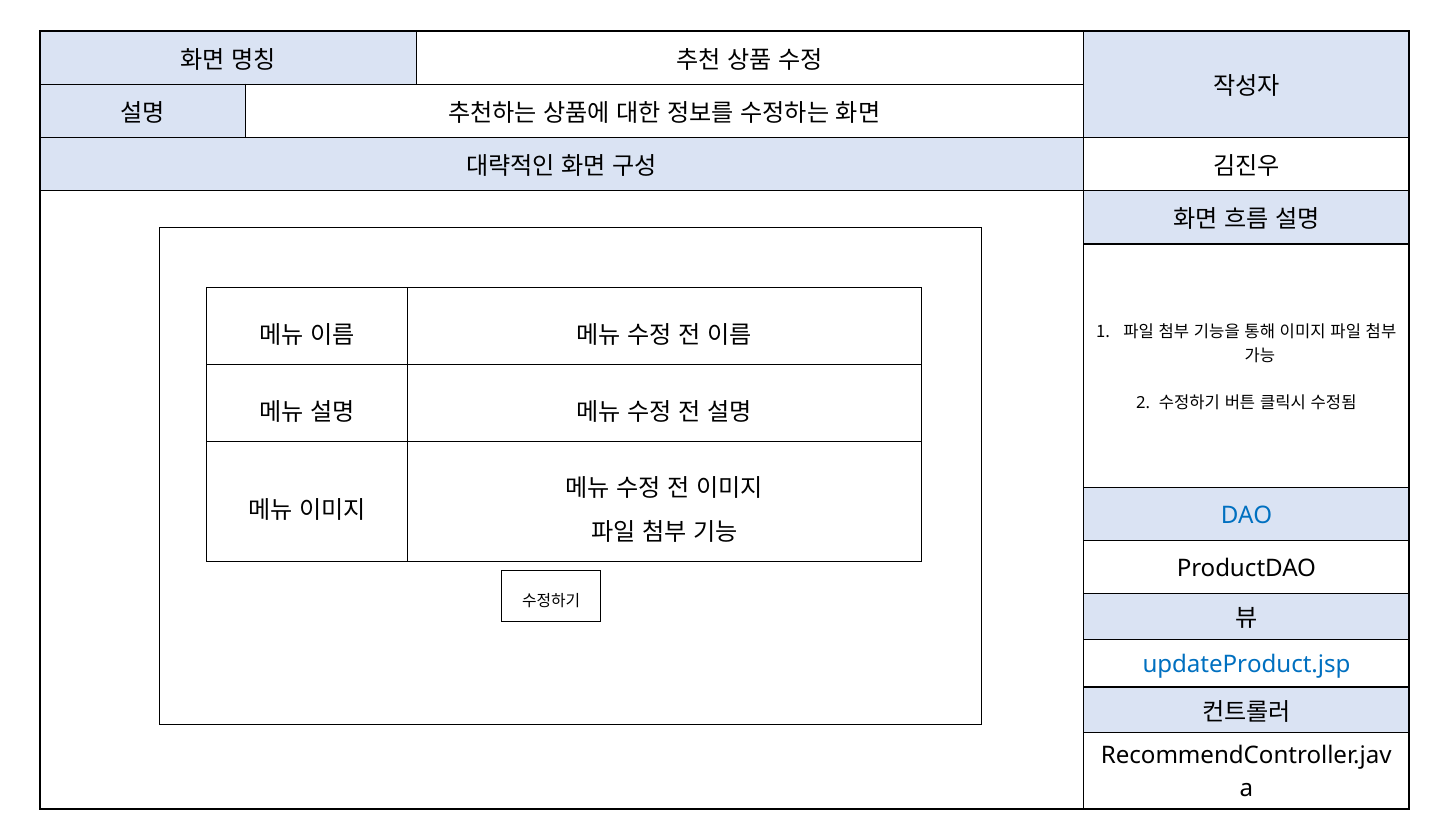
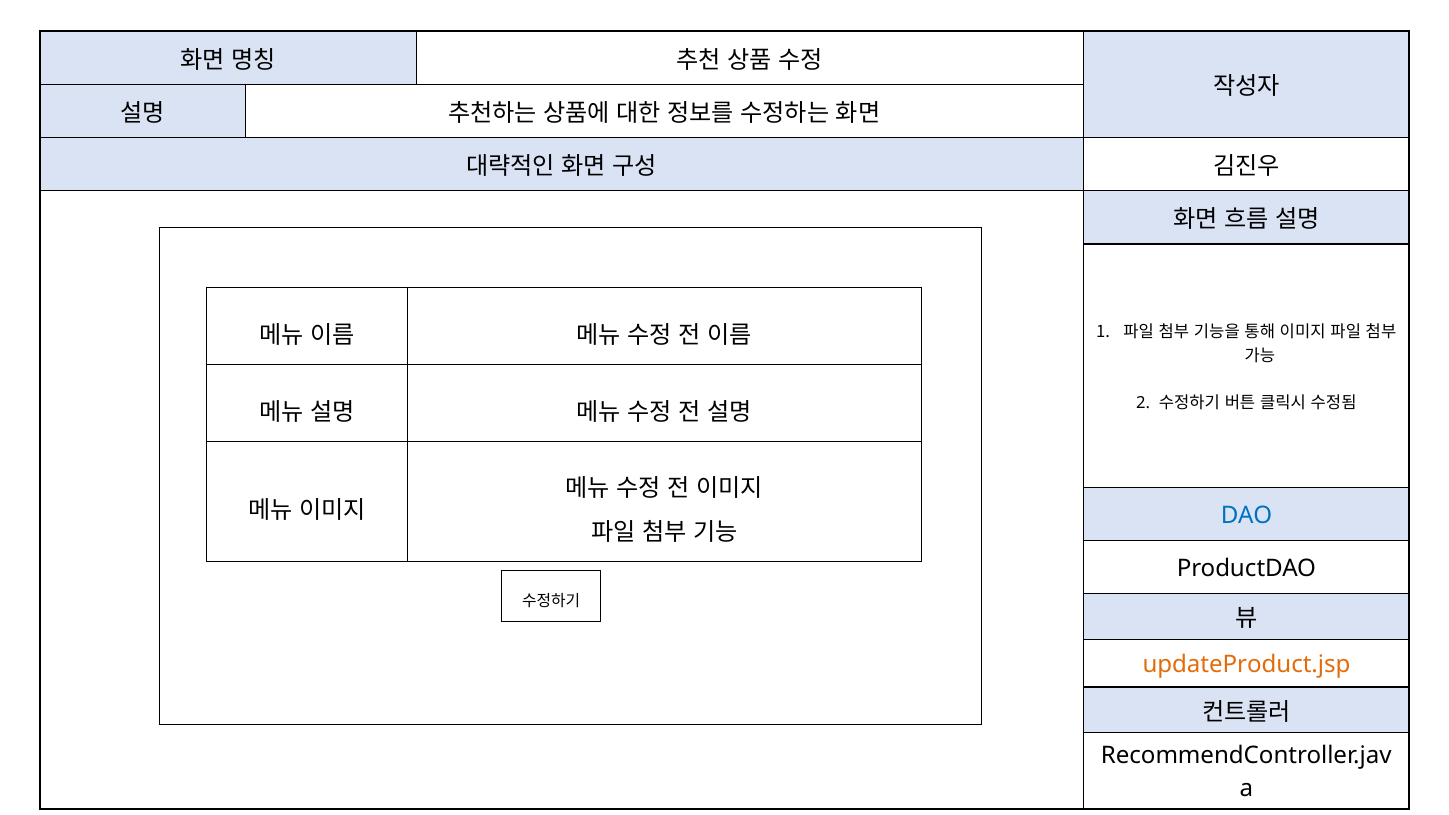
updateProduct.jsp colour: blue -> orange
